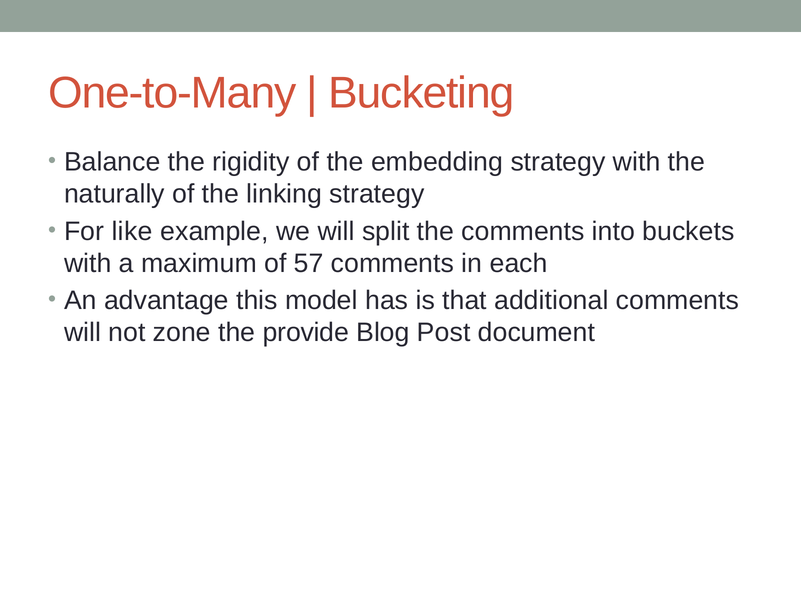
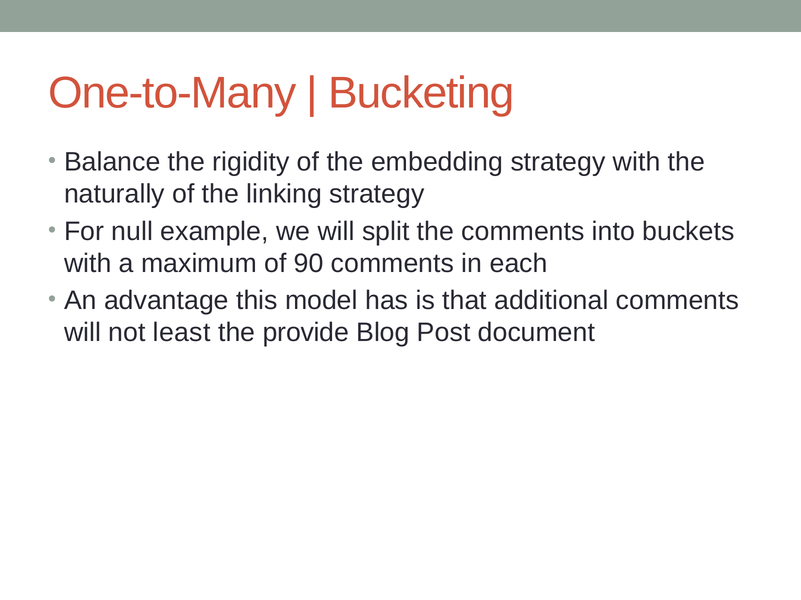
like: like -> null
57: 57 -> 90
zone: zone -> least
